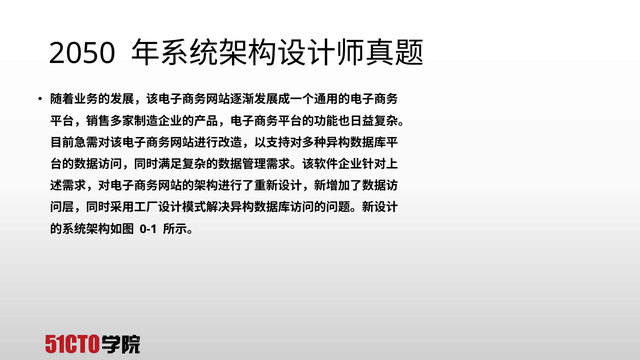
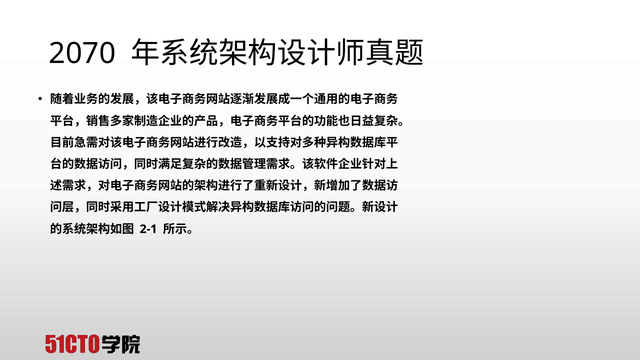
2050: 2050 -> 2070
0-1: 0-1 -> 2-1
